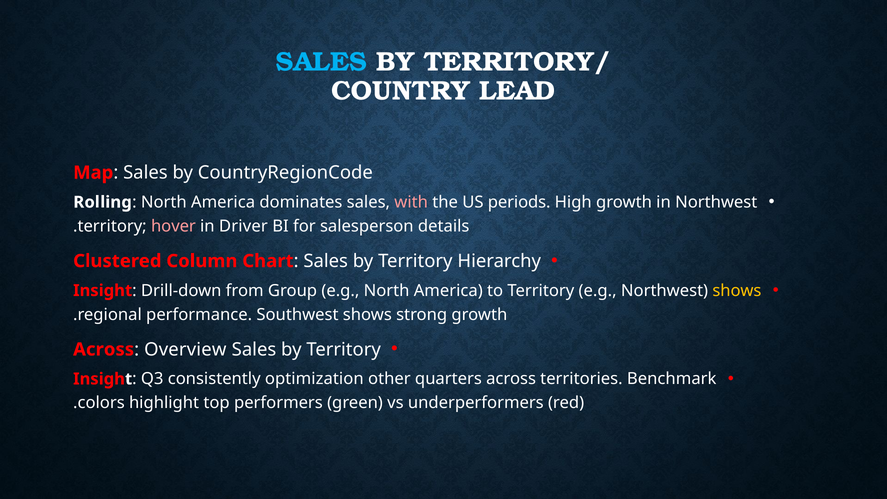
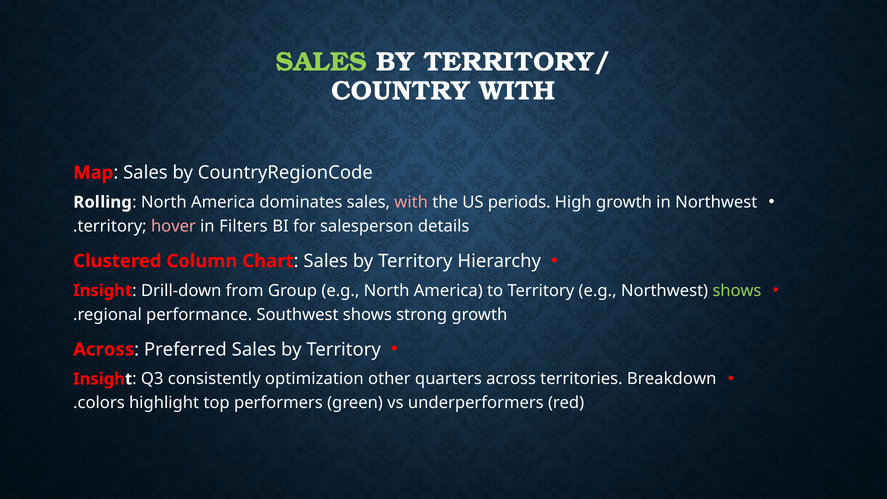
SALES at (321, 62) colour: light blue -> light green
COUNTRY LEAD: LEAD -> WITH
Driver: Driver -> Filters
shows at (737, 291) colour: yellow -> light green
Overview: Overview -> Preferred
Benchmark: Benchmark -> Breakdown
